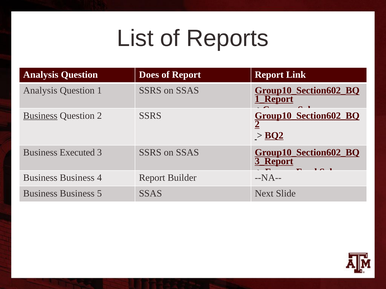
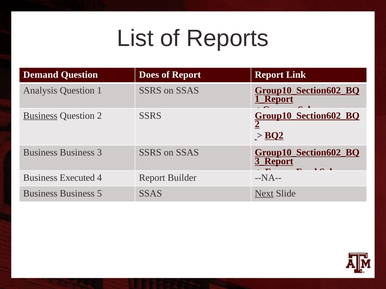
Analysis at (41, 75): Analysis -> Demand
Executed at (77, 153): Executed -> Business
Business at (77, 178): Business -> Executed
Next underline: none -> present
